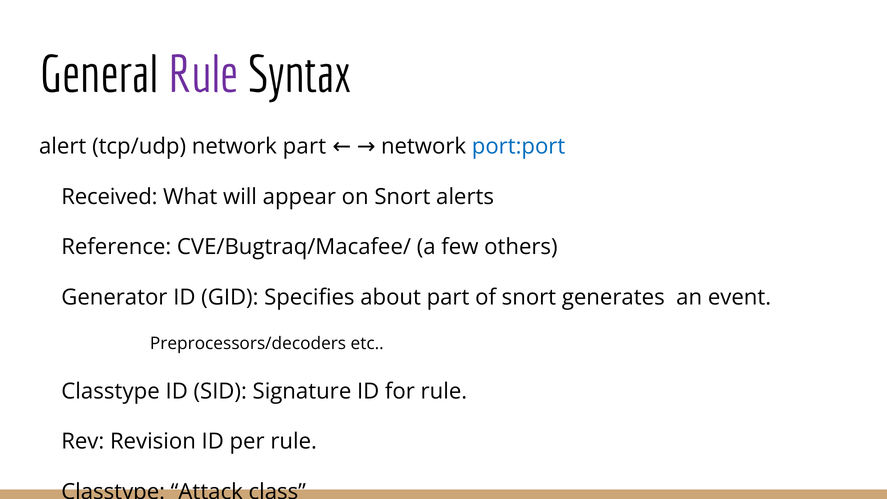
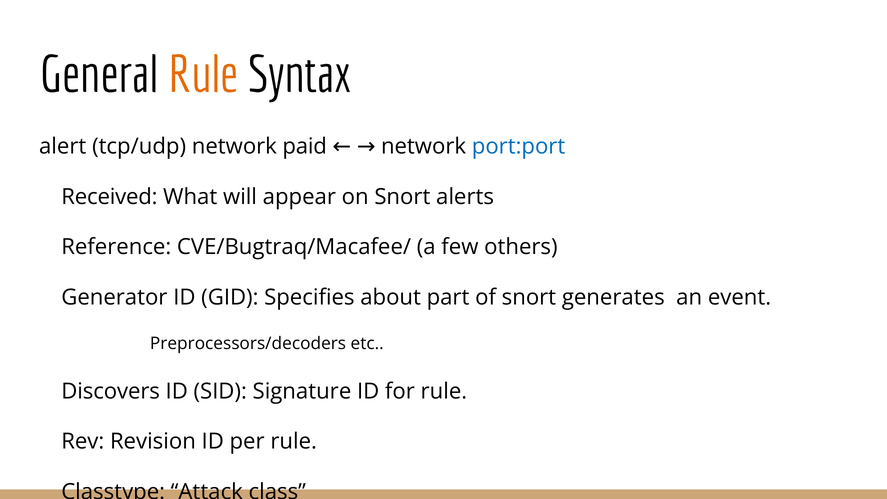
Rule at (203, 75) colour: purple -> orange
network part: part -> paid
Classtype at (111, 391): Classtype -> Discovers
